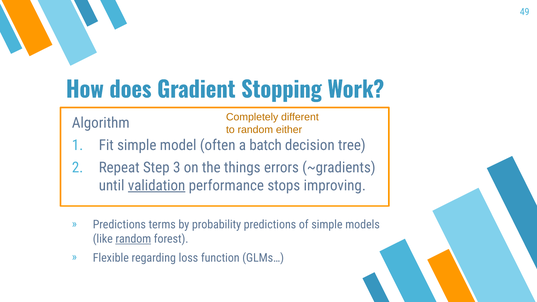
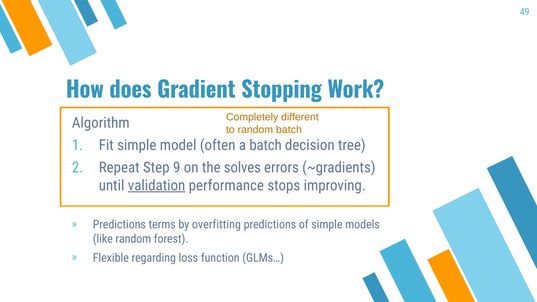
random either: either -> batch
3: 3 -> 9
things: things -> solves
probability: probability -> overfitting
random at (133, 239) underline: present -> none
